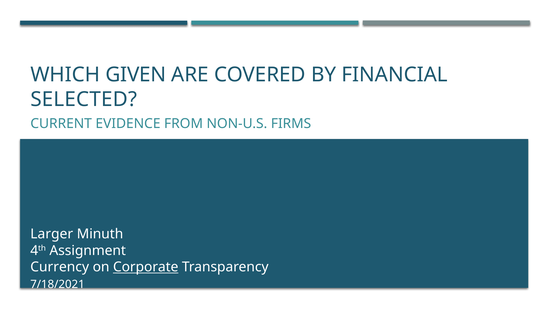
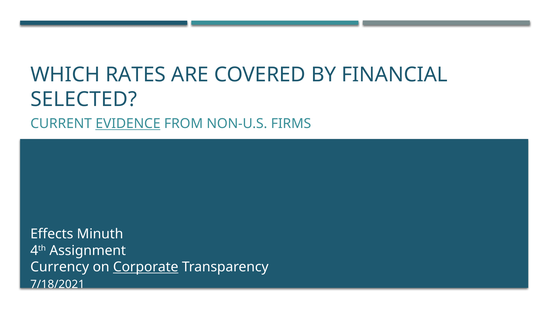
GIVEN: GIVEN -> RATES
EVIDENCE underline: none -> present
Larger: Larger -> Effects
